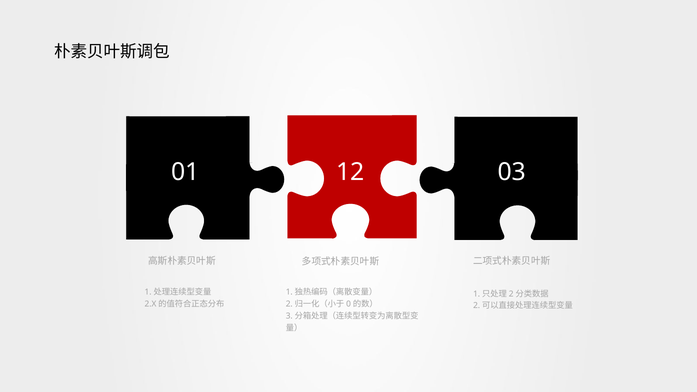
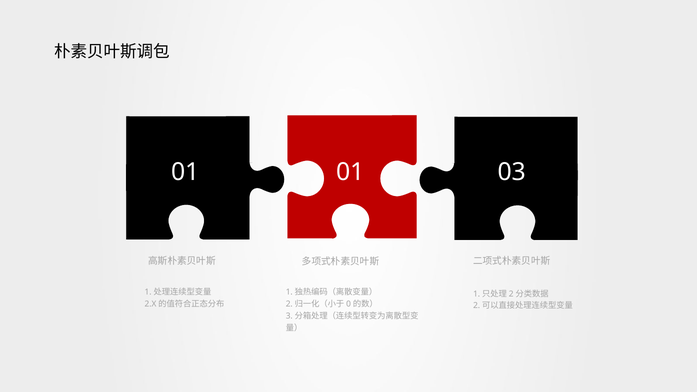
01 12: 12 -> 01
